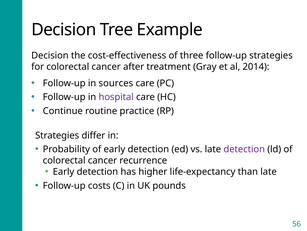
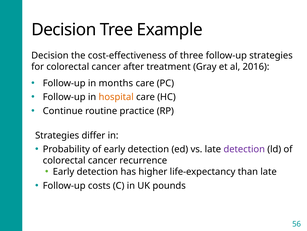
2014: 2014 -> 2016
sources: sources -> months
hospital colour: purple -> orange
